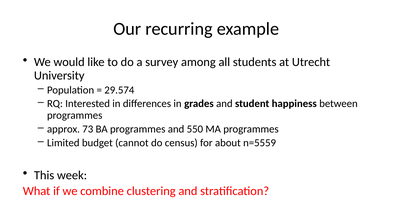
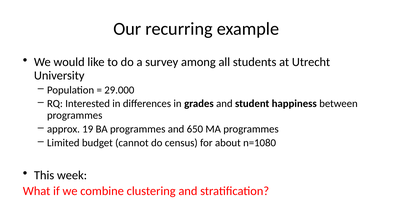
29.574: 29.574 -> 29.000
73: 73 -> 19
550: 550 -> 650
n=5559: n=5559 -> n=1080
